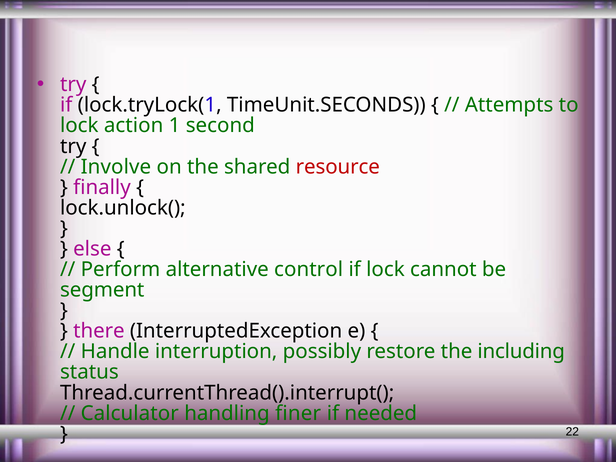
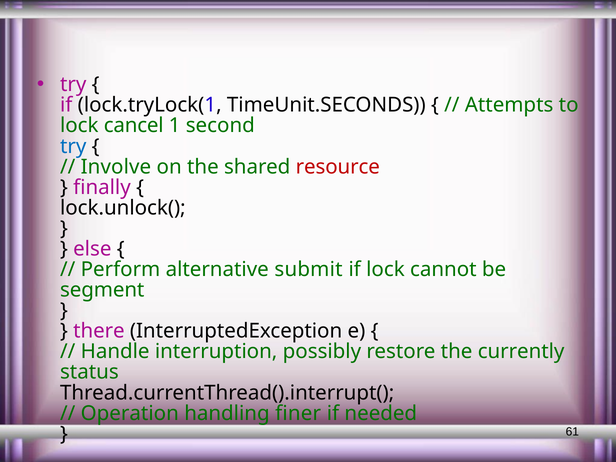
action: action -> cancel
try at (73, 146) colour: black -> blue
control: control -> submit
including: including -> currently
Calculator: Calculator -> Operation
22: 22 -> 61
